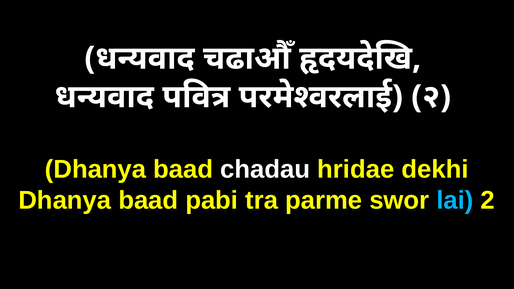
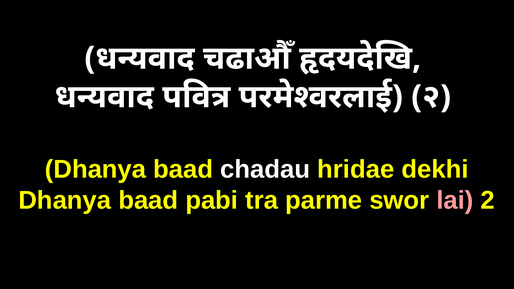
lai colour: light blue -> pink
